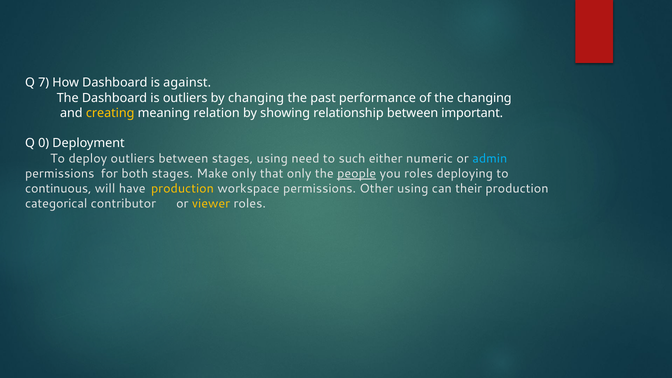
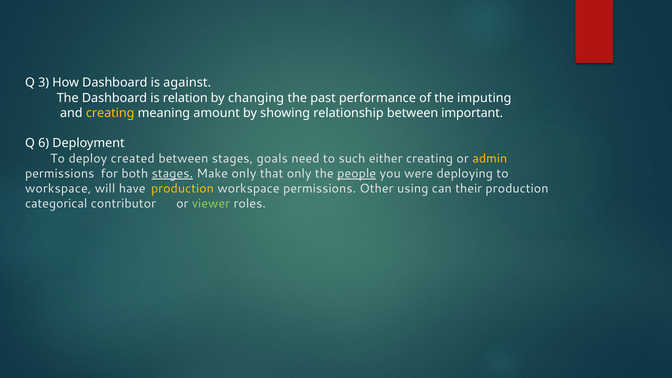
7: 7 -> 3
is outliers: outliers -> relation
the changing: changing -> imputing
relation: relation -> amount
0: 0 -> 6
deploy outliers: outliers -> created
stages using: using -> goals
either numeric: numeric -> creating
admin colour: light blue -> yellow
stages at (172, 174) underline: none -> present
you roles: roles -> were
continuous at (58, 189): continuous -> workspace
viewer colour: yellow -> light green
